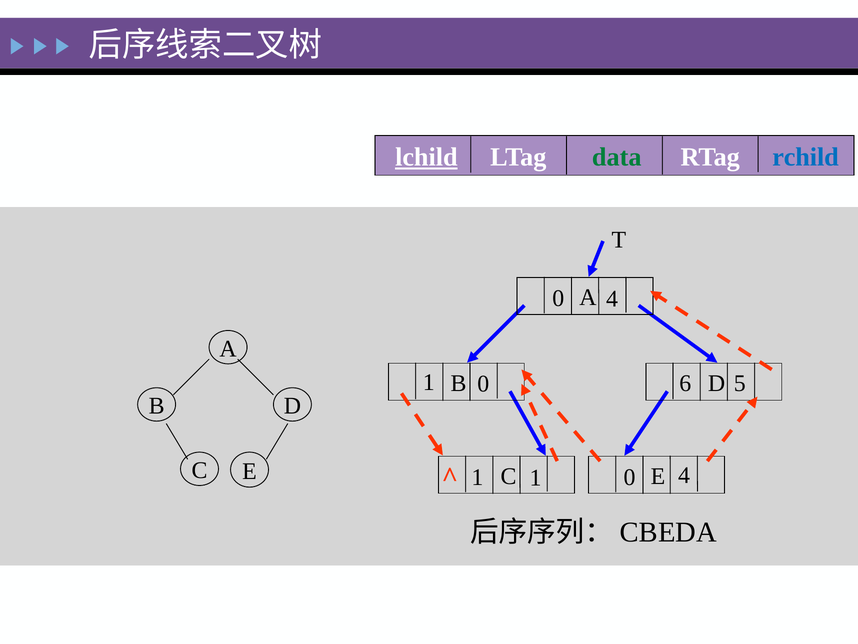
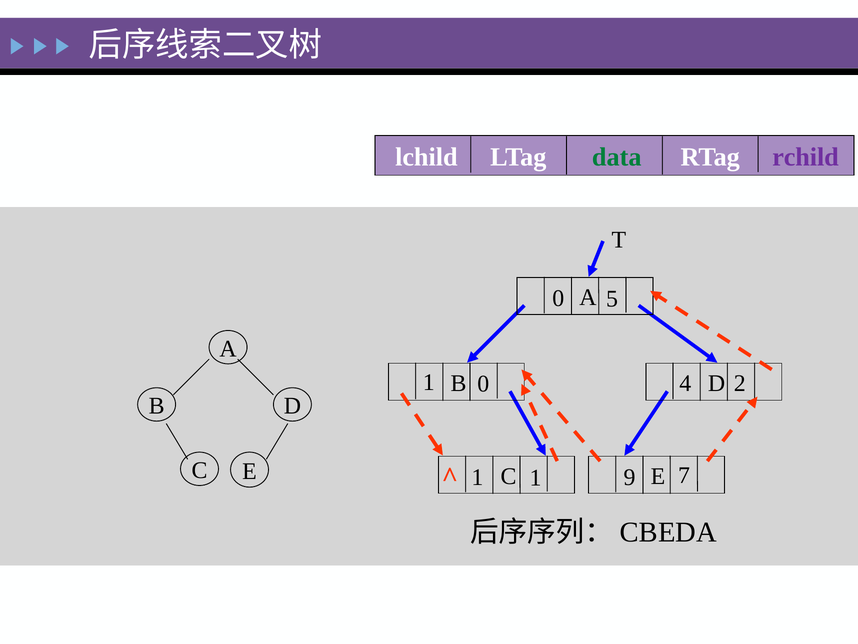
lchild underline: present -> none
rchild colour: blue -> purple
0 4: 4 -> 5
5: 5 -> 2
6: 6 -> 4
1 0: 0 -> 9
1 4: 4 -> 7
